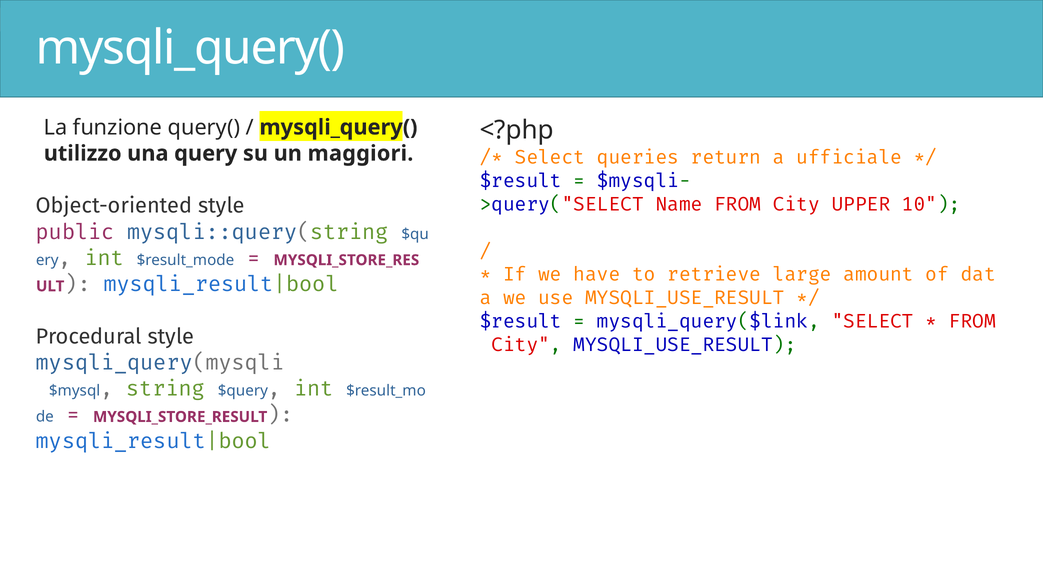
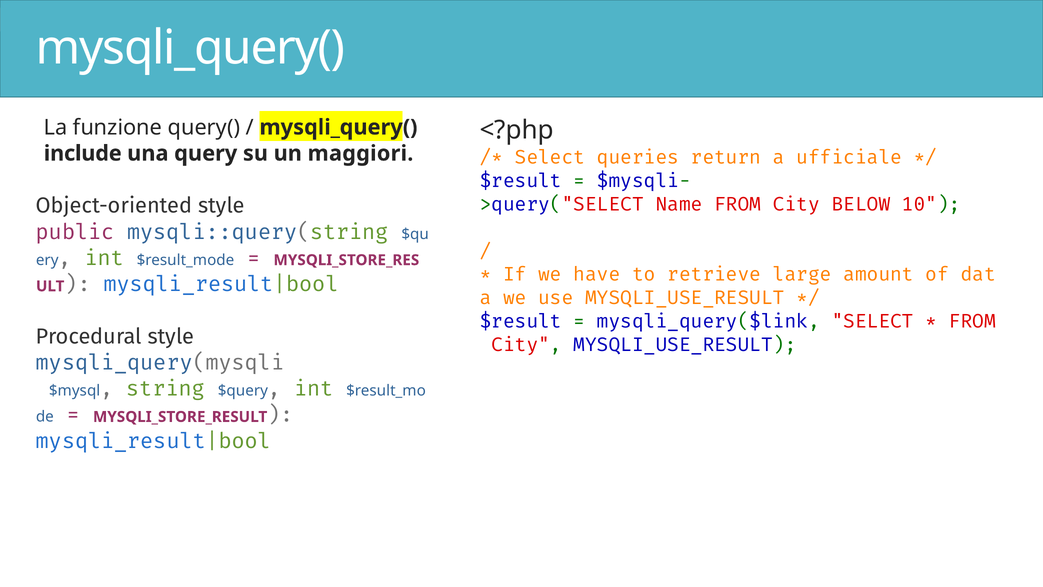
utilizzo: utilizzo -> include
UPPER: UPPER -> BELOW
